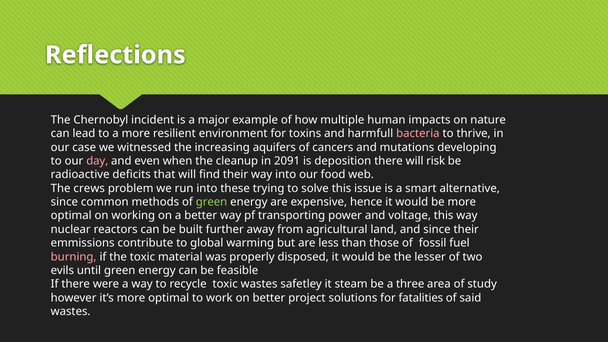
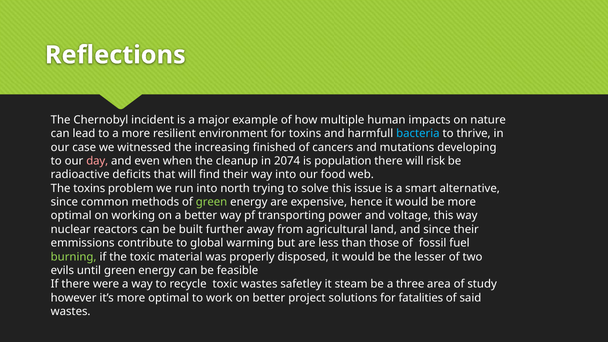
bacteria colour: pink -> light blue
aquifers: aquifers -> finished
2091: 2091 -> 2074
deposition: deposition -> population
The crews: crews -> toxins
these: these -> north
burning colour: pink -> light green
